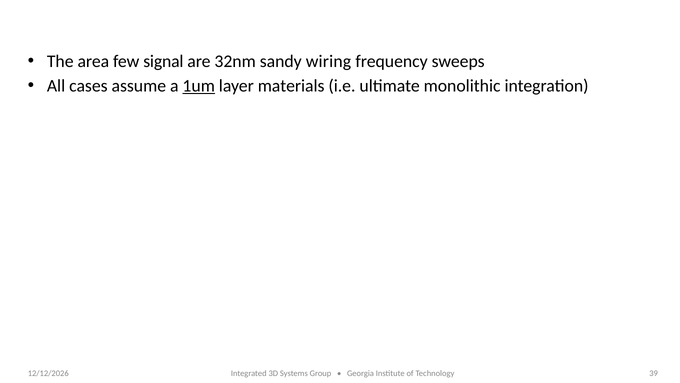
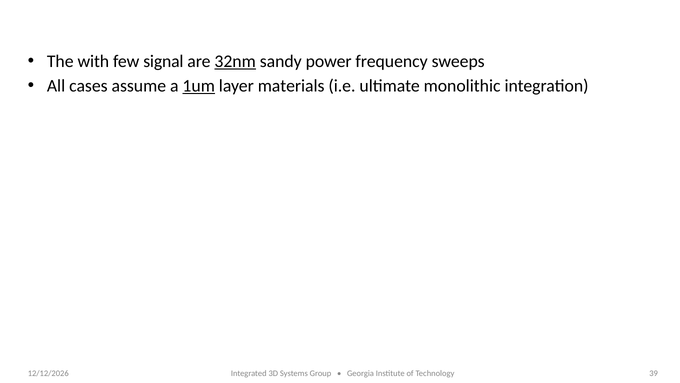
area: area -> with
32nm underline: none -> present
wiring: wiring -> power
